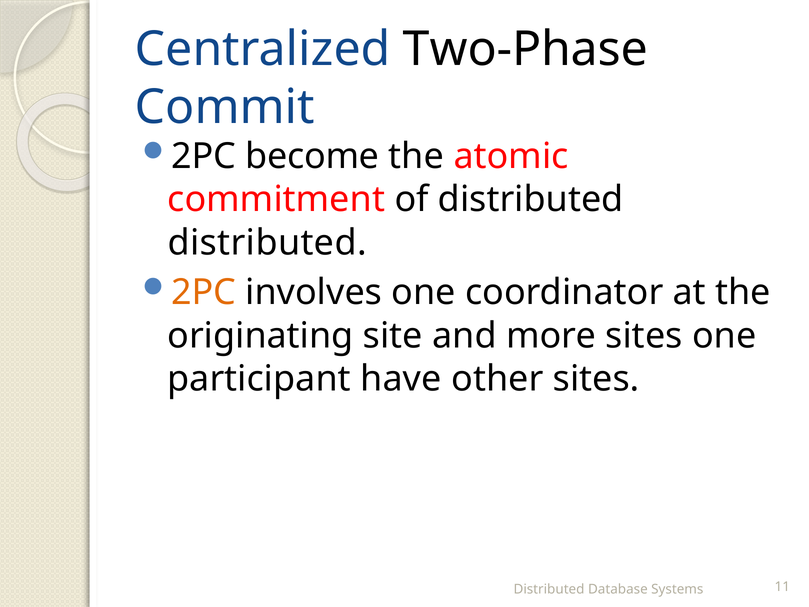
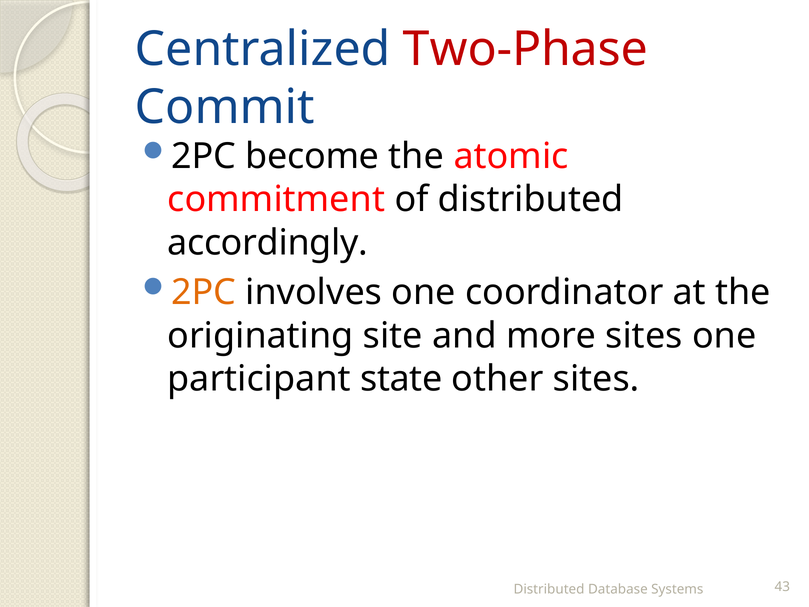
Two-Phase colour: black -> red
distributed at (267, 243): distributed -> accordingly
have: have -> state
11: 11 -> 43
